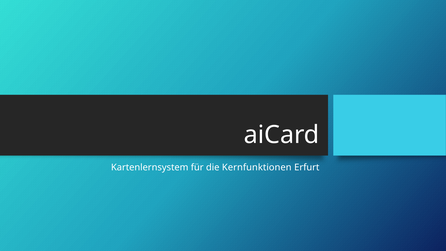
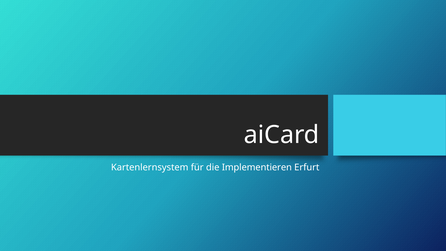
Kernfunktionen: Kernfunktionen -> Implementieren
